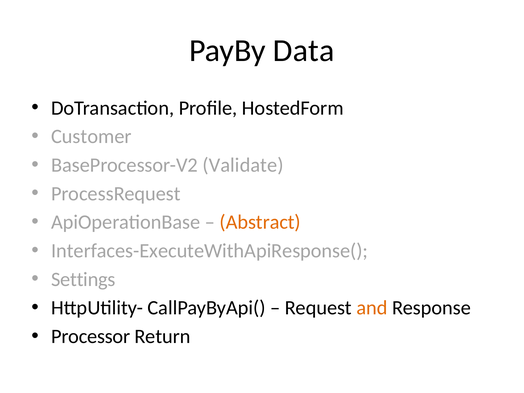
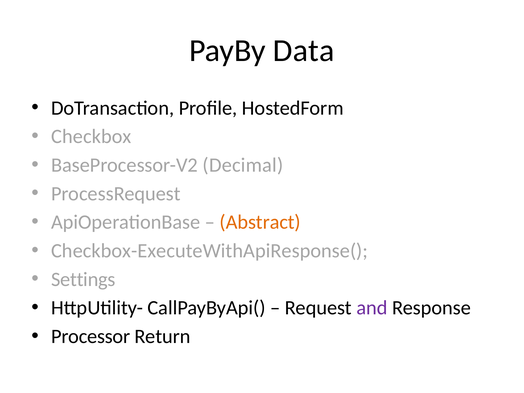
Customer: Customer -> Checkbox
Validate: Validate -> Decimal
Interfaces-ExecuteWithApiResponse(: Interfaces-ExecuteWithApiResponse( -> Checkbox-ExecuteWithApiResponse(
and colour: orange -> purple
